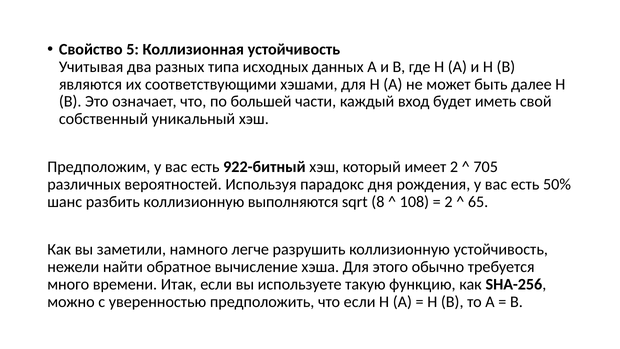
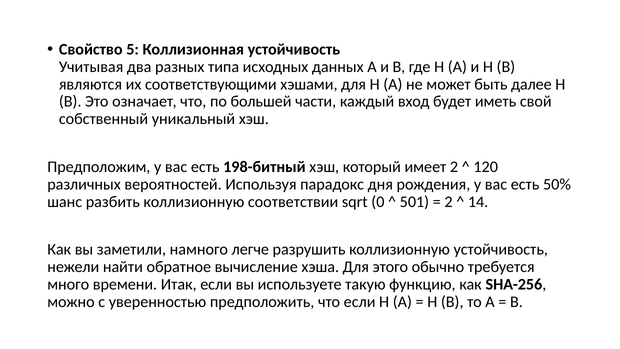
922-битный: 922-битный -> 198-битный
705: 705 -> 120
выполняются: выполняются -> соответствии
8: 8 -> 0
108: 108 -> 501
65: 65 -> 14
